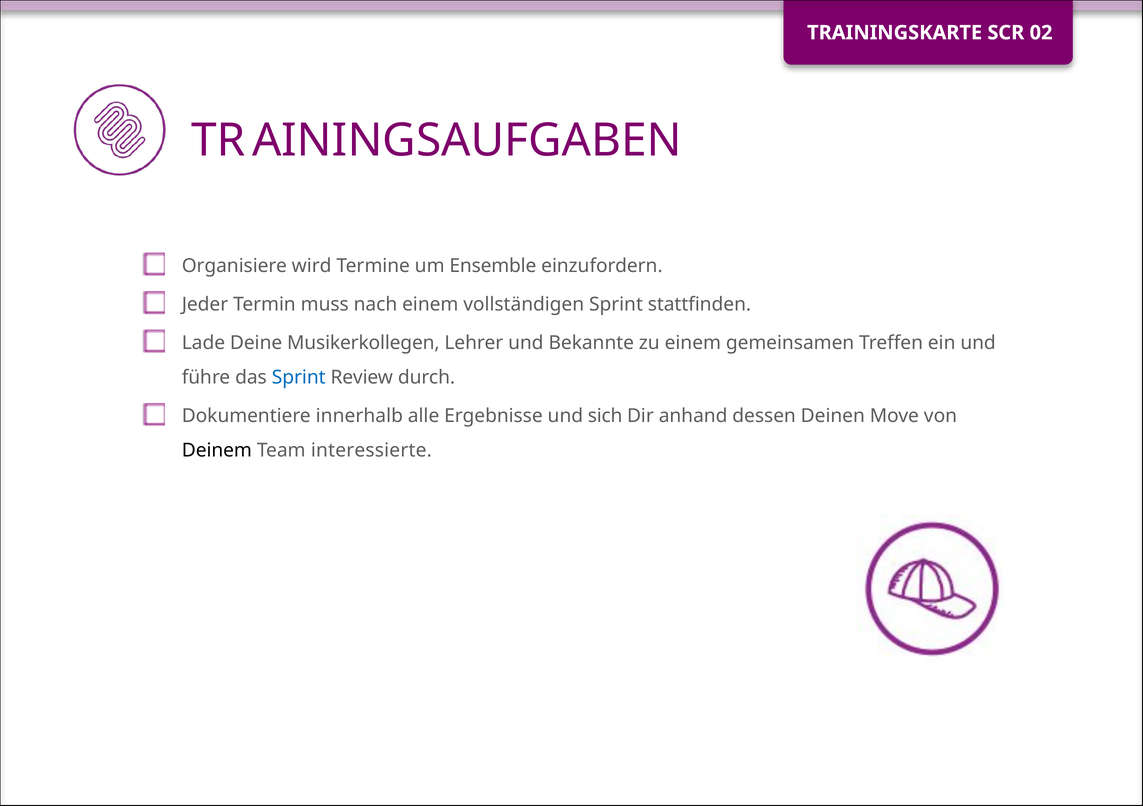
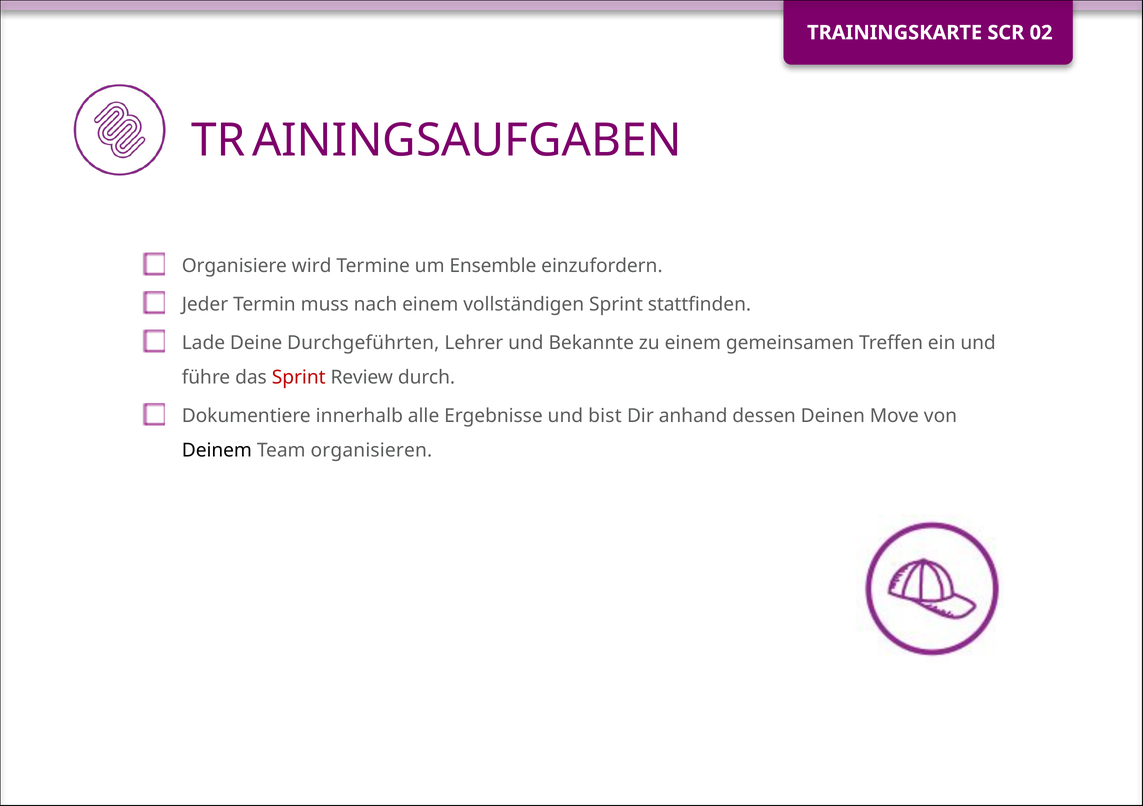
Musikerkollegen: Musikerkollegen -> Durchgeführten
Sprint at (299, 377) colour: blue -> red
sich: sich -> bist
interessierte: interessierte -> organisieren
